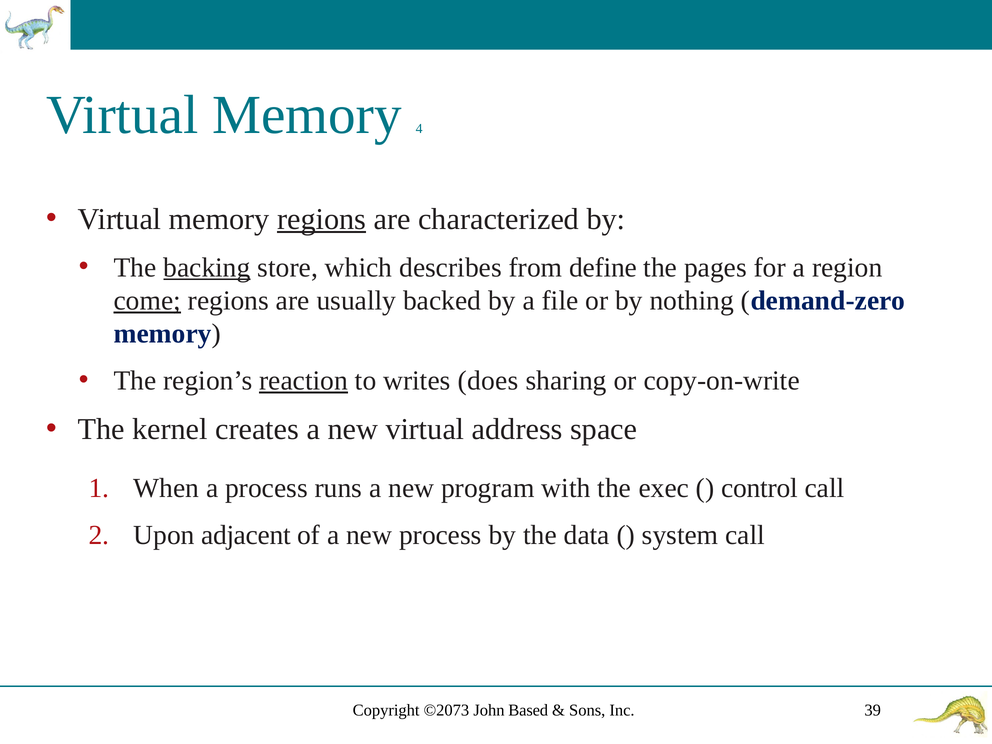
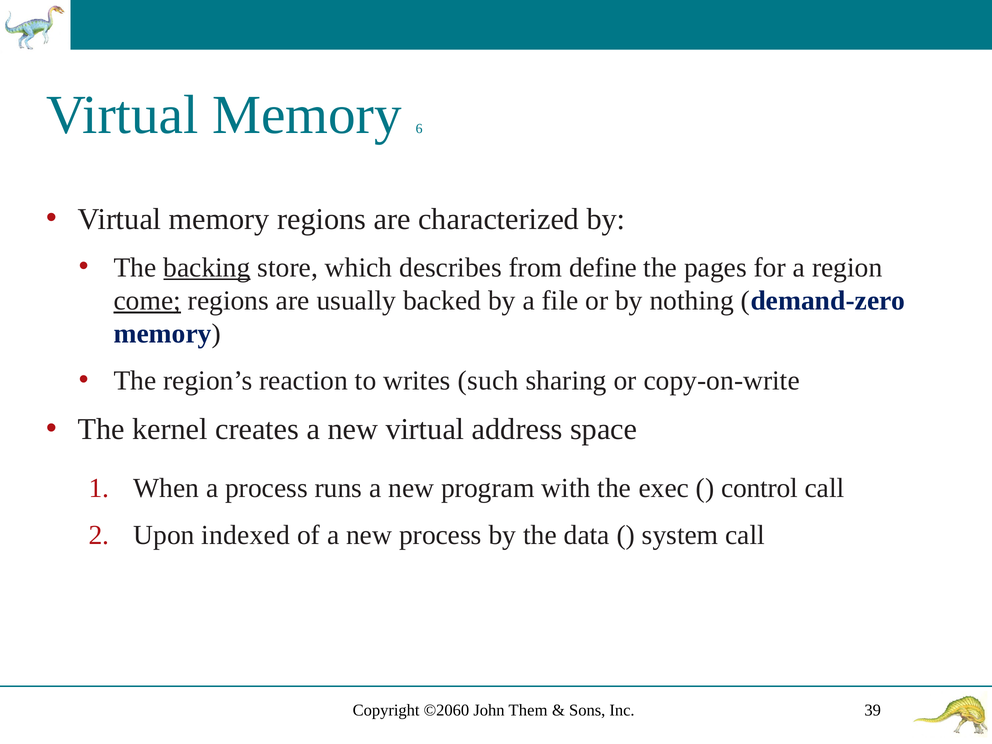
4: 4 -> 6
regions at (322, 219) underline: present -> none
reaction underline: present -> none
does: does -> such
adjacent: adjacent -> indexed
©2073: ©2073 -> ©2060
Based: Based -> Them
